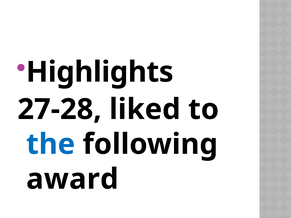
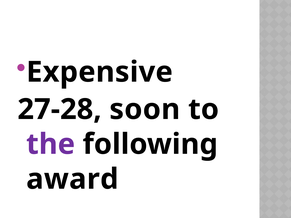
Highlights: Highlights -> Expensive
liked: liked -> soon
the colour: blue -> purple
